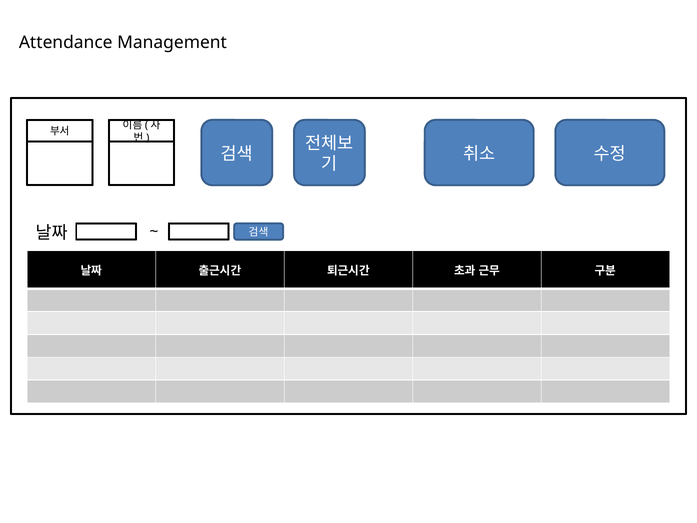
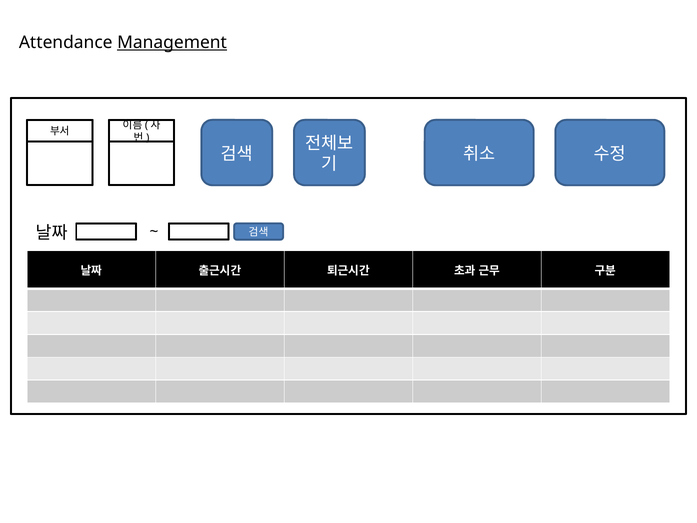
Management underline: none -> present
